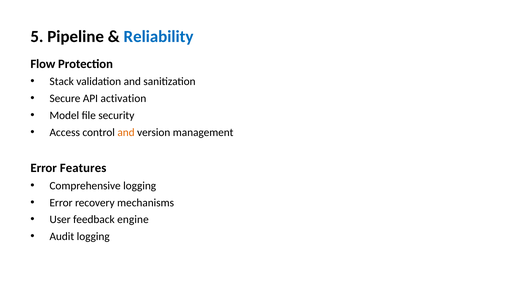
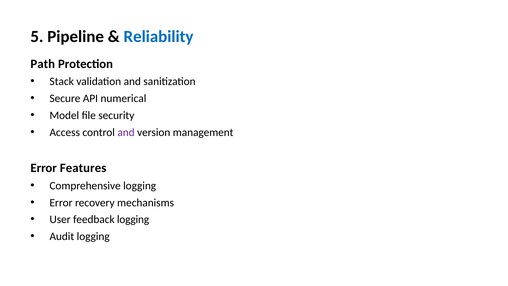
Flow: Flow -> Path
activation: activation -> numerical
and at (126, 132) colour: orange -> purple
feedback engine: engine -> logging
